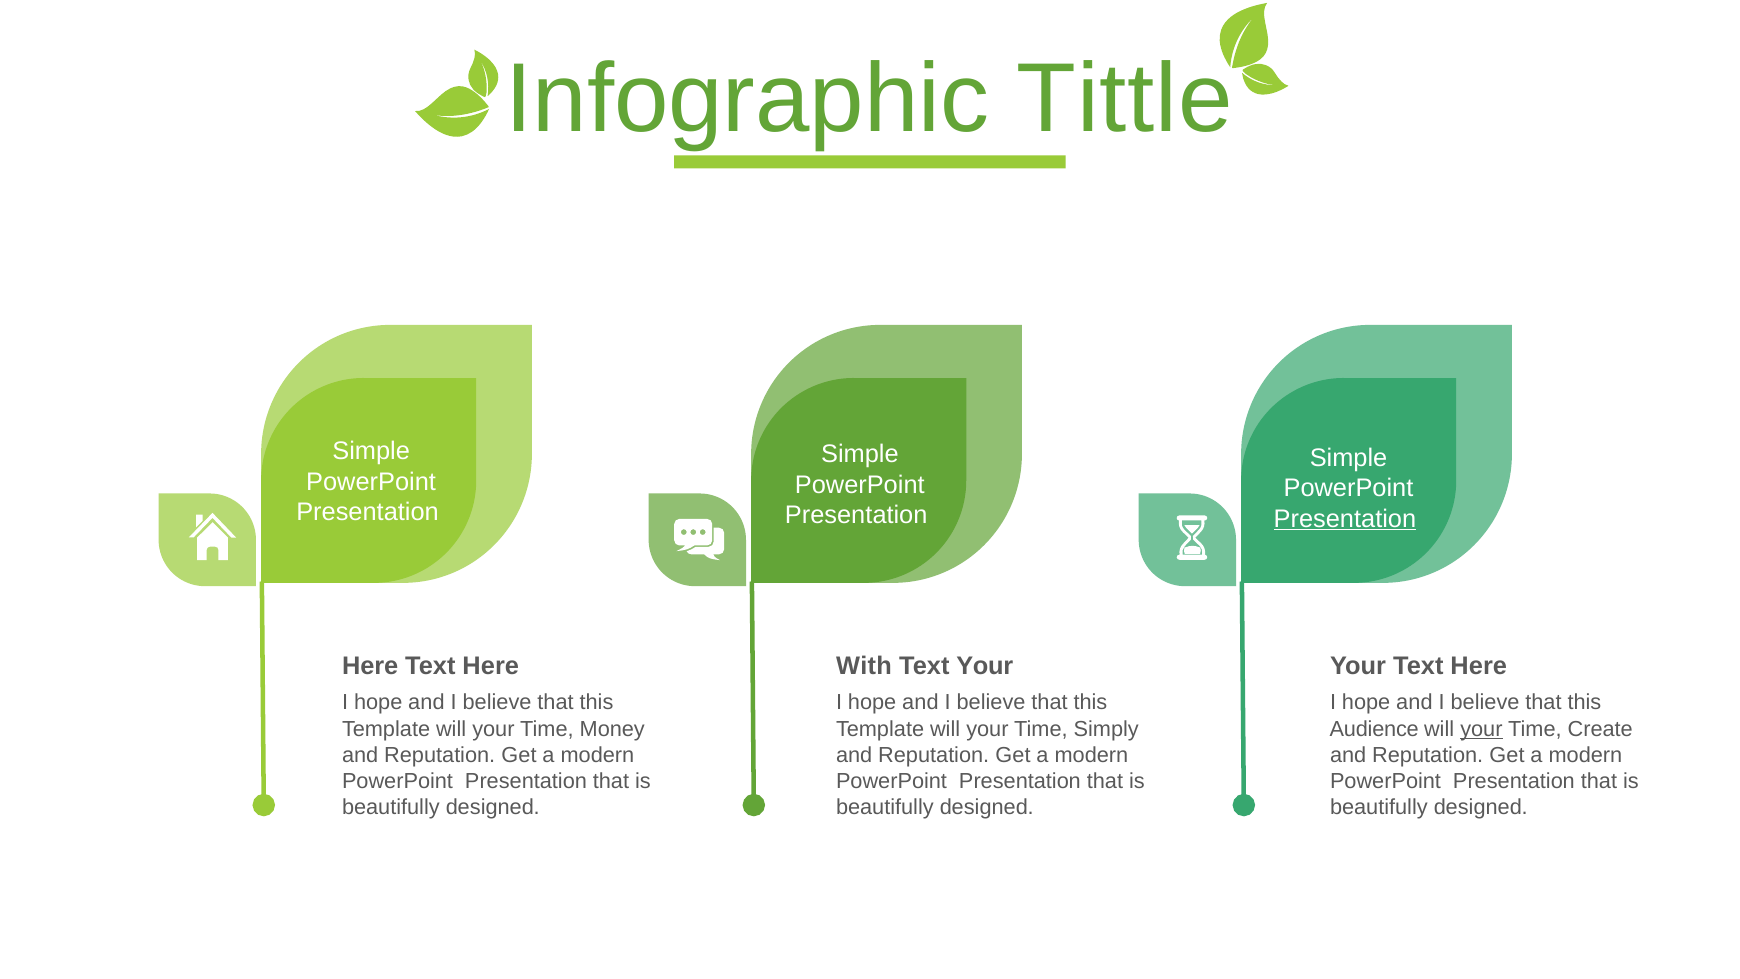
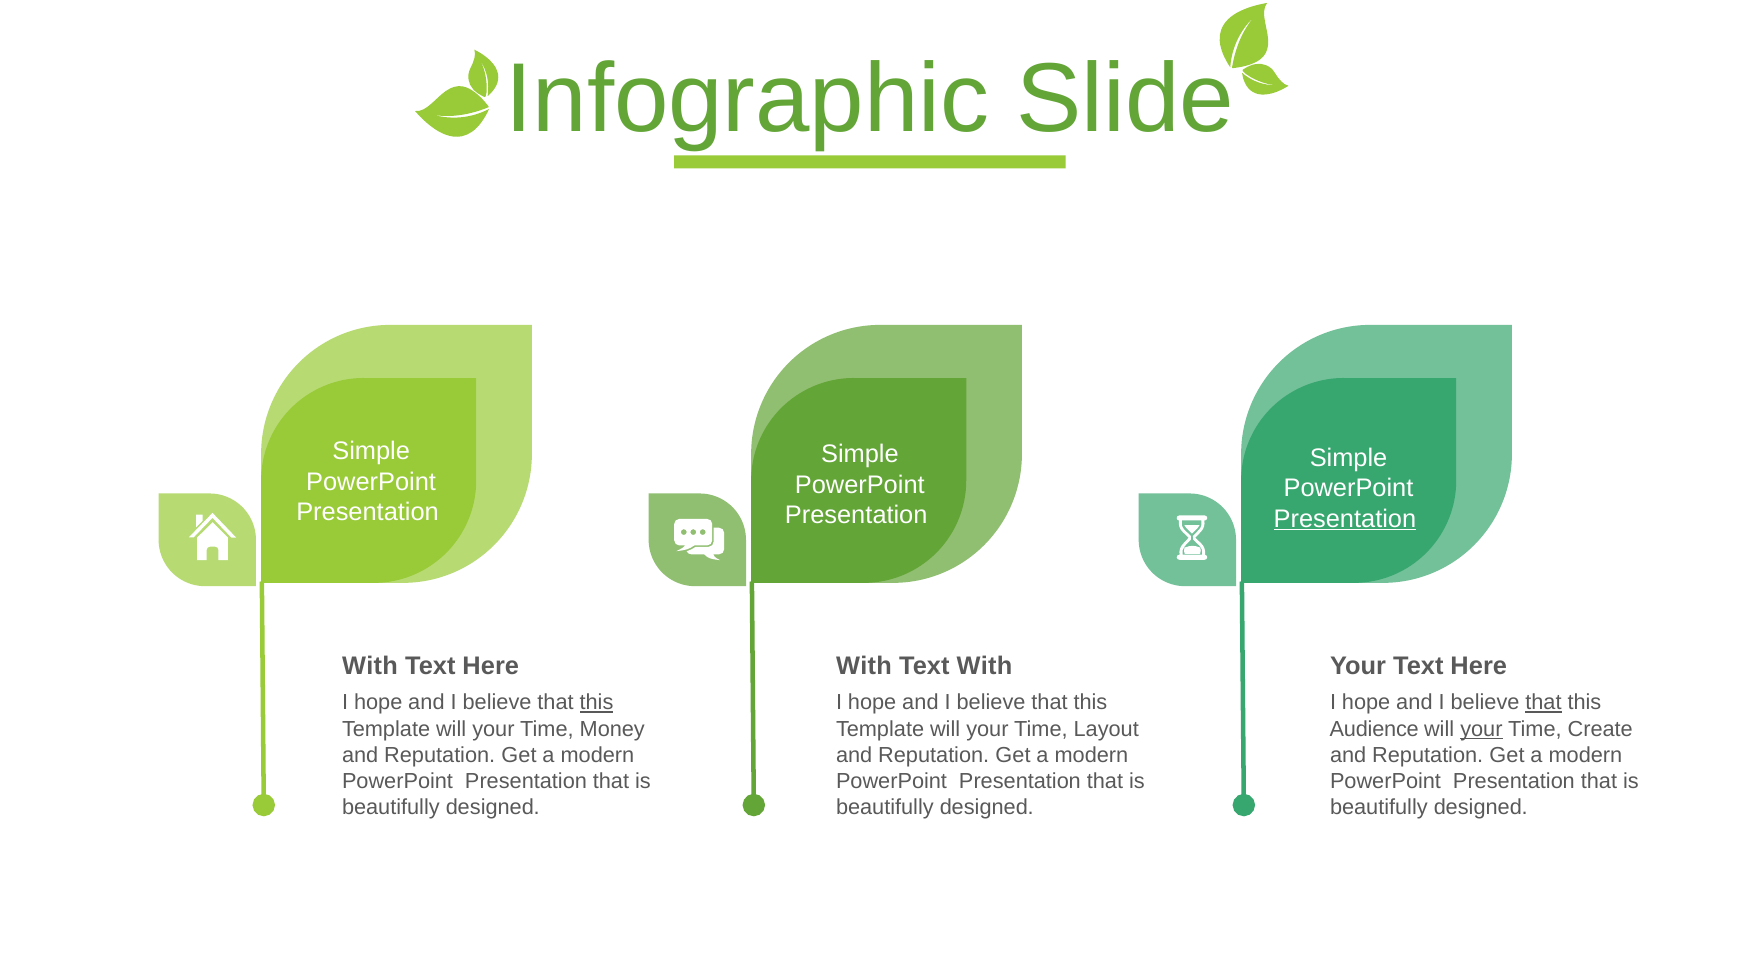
Tittle: Tittle -> Slide
Here at (370, 666): Here -> With
Text Your: Your -> With
this at (597, 703) underline: none -> present
that at (1543, 703) underline: none -> present
Simply: Simply -> Layout
